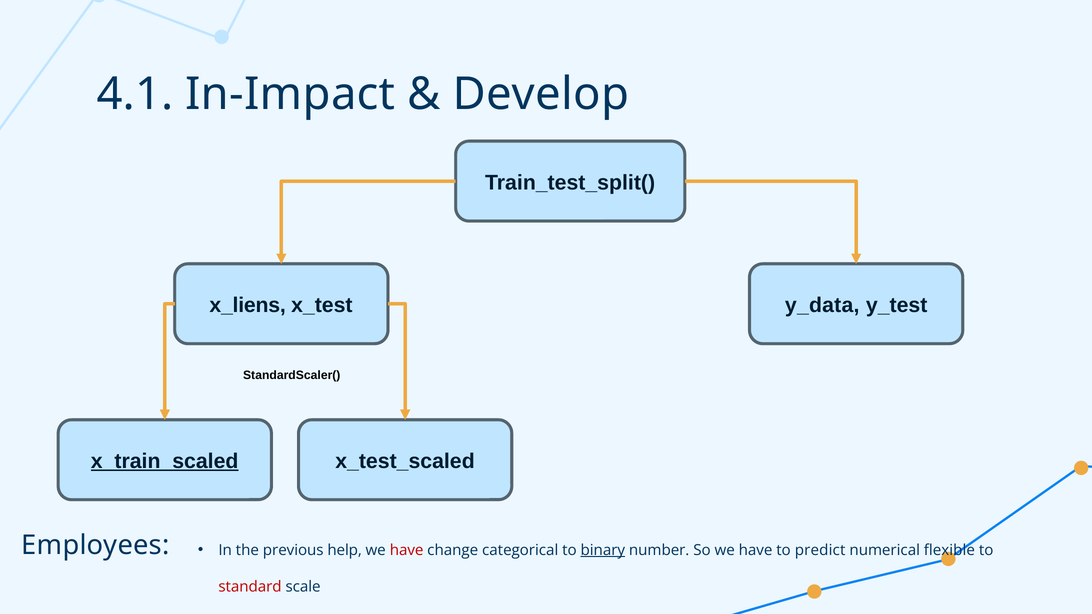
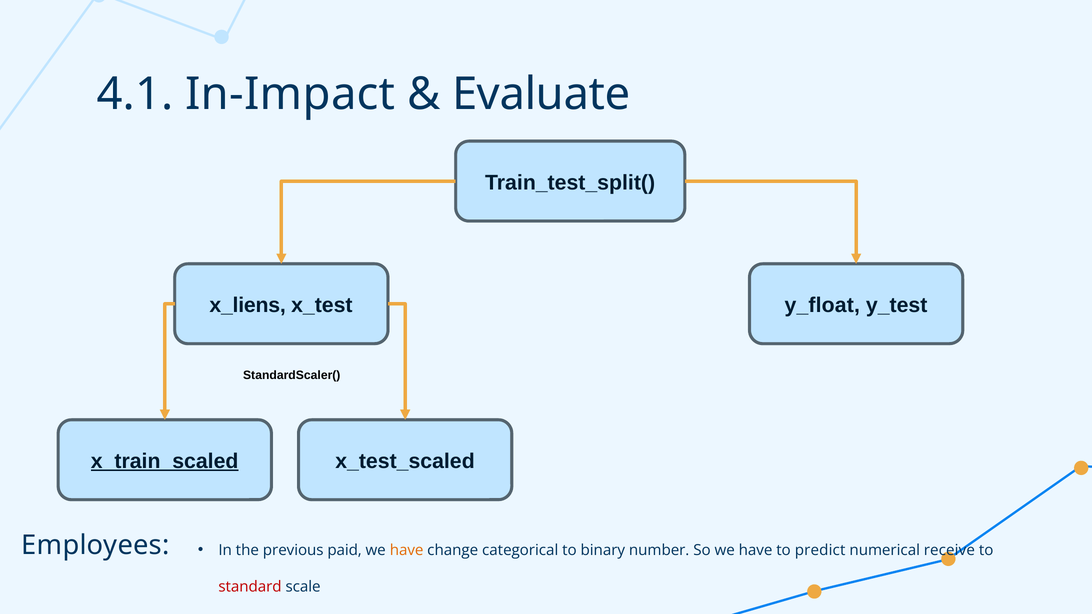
Develop: Develop -> Evaluate
y_data: y_data -> y_float
help: help -> paid
have at (407, 550) colour: red -> orange
binary underline: present -> none
flexible: flexible -> receive
